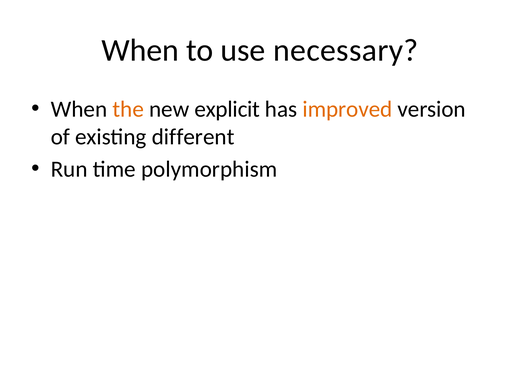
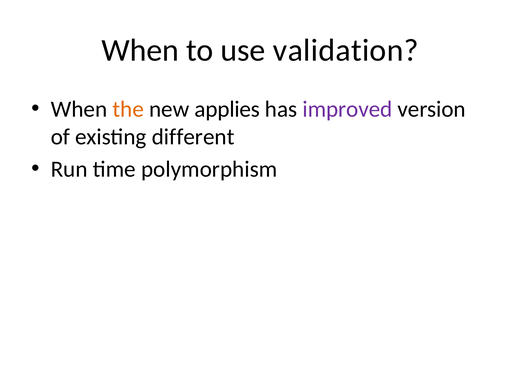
necessary: necessary -> validation
explicit: explicit -> applies
improved colour: orange -> purple
